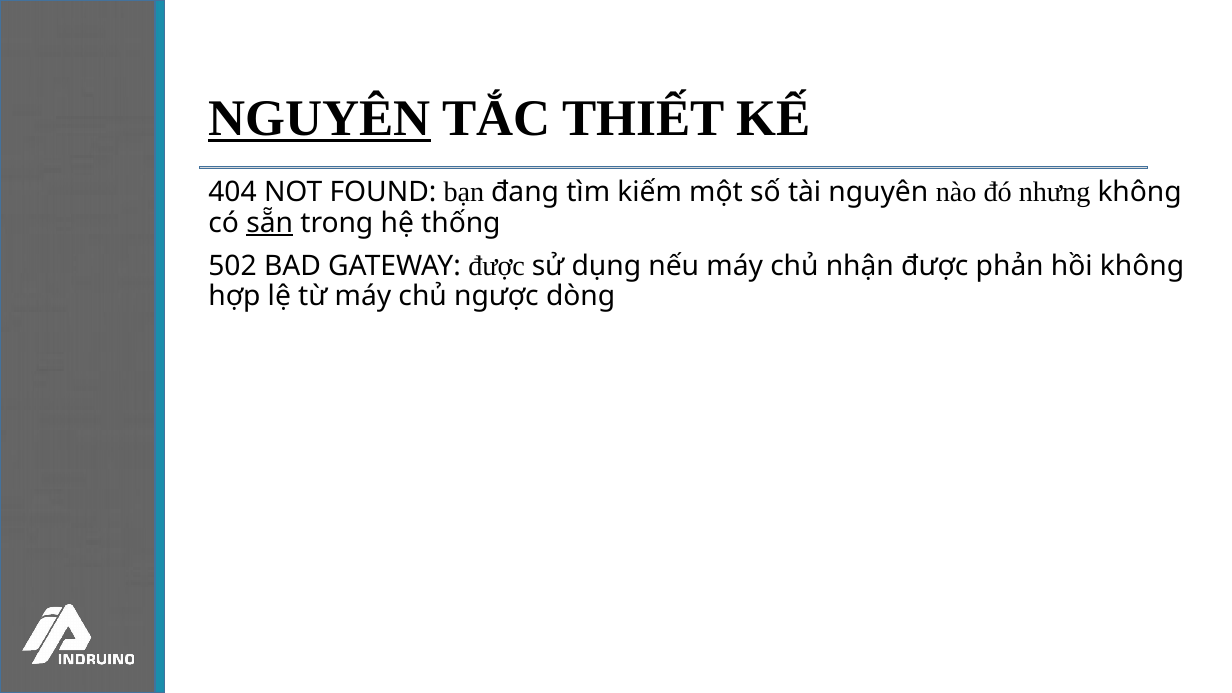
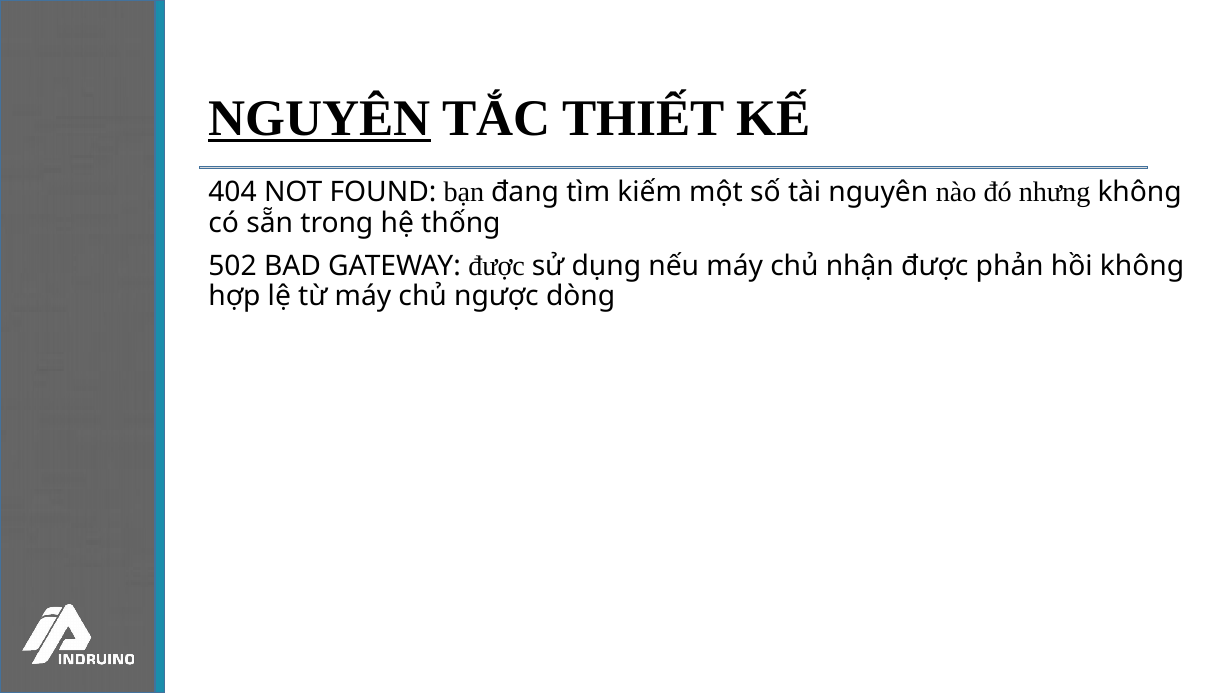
sẵn underline: present -> none
